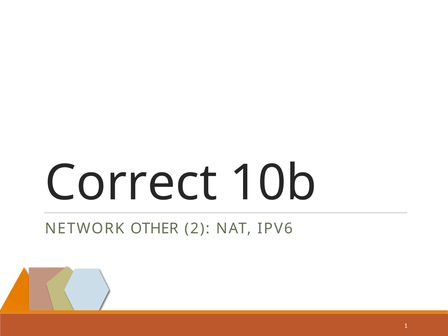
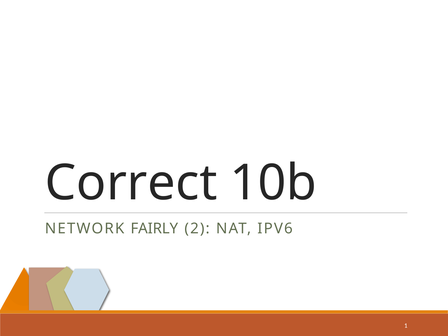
OTHER: OTHER -> FAIRLY
